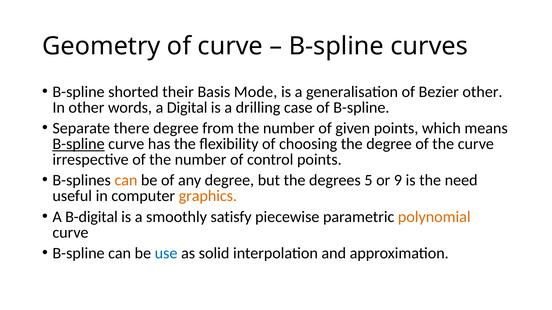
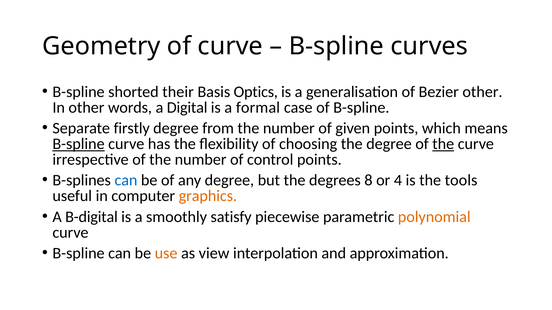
Mode: Mode -> Optics
drilling: drilling -> formal
there: there -> firstly
the at (443, 144) underline: none -> present
can at (126, 181) colour: orange -> blue
5: 5 -> 8
9: 9 -> 4
need: need -> tools
use colour: blue -> orange
solid: solid -> view
